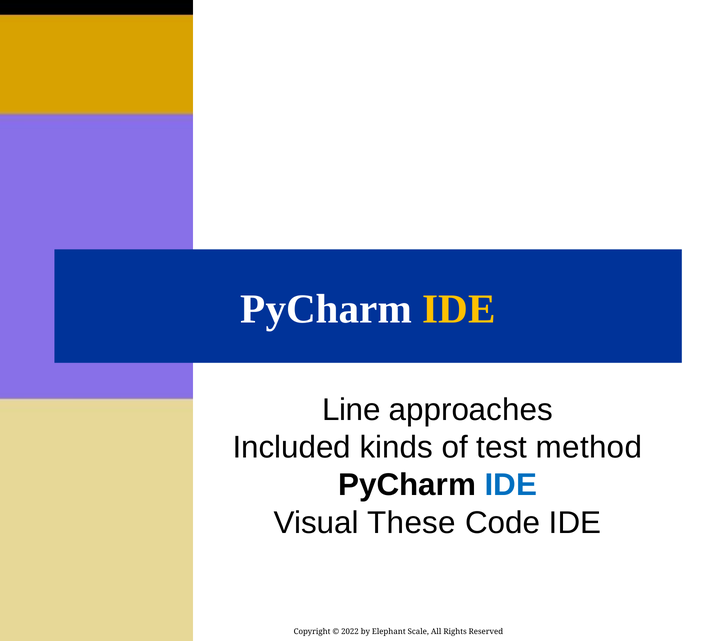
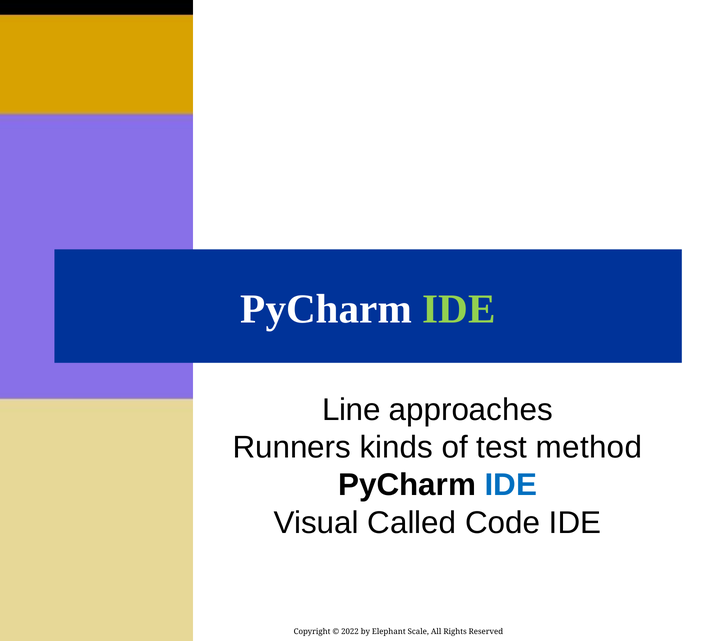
IDE at (459, 309) colour: yellow -> light green
Included: Included -> Runners
These: These -> Called
